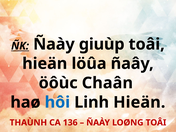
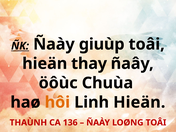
löûa: löûa -> thay
Chaân: Chaân -> Chuùa
hôi colour: blue -> orange
